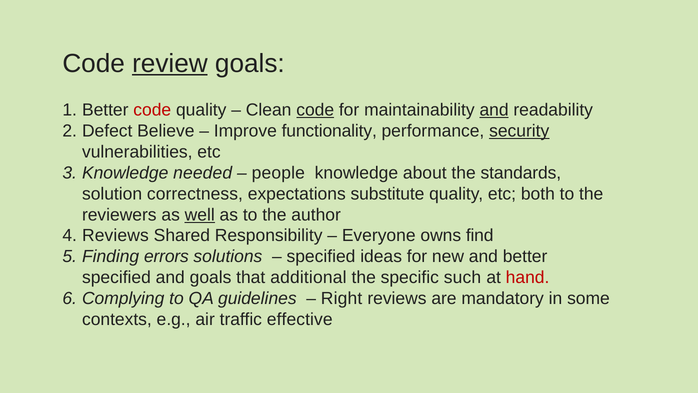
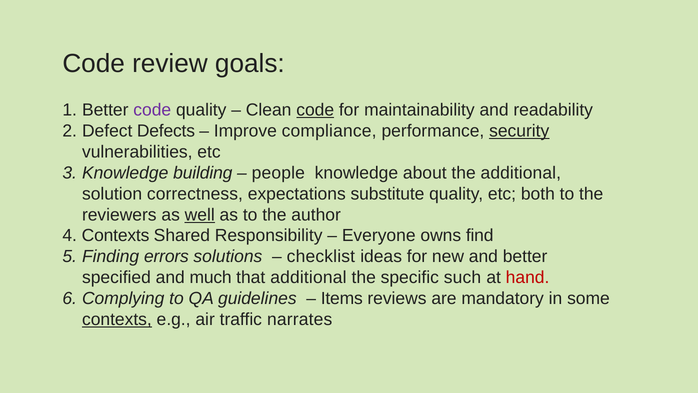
review underline: present -> none
code at (152, 110) colour: red -> purple
and at (494, 110) underline: present -> none
Believe: Believe -> Defects
functionality: functionality -> compliance
needed: needed -> building
the standards: standards -> additional
Reviews at (115, 236): Reviews -> Contexts
specified at (321, 256): specified -> checklist
and goals: goals -> much
Right: Right -> Items
contexts at (117, 319) underline: none -> present
effective: effective -> narrates
